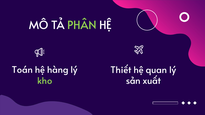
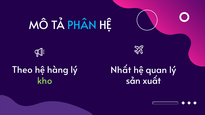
PHÂN colour: light green -> light blue
Toán: Toán -> Theo
Thiết: Thiết -> Nhất
